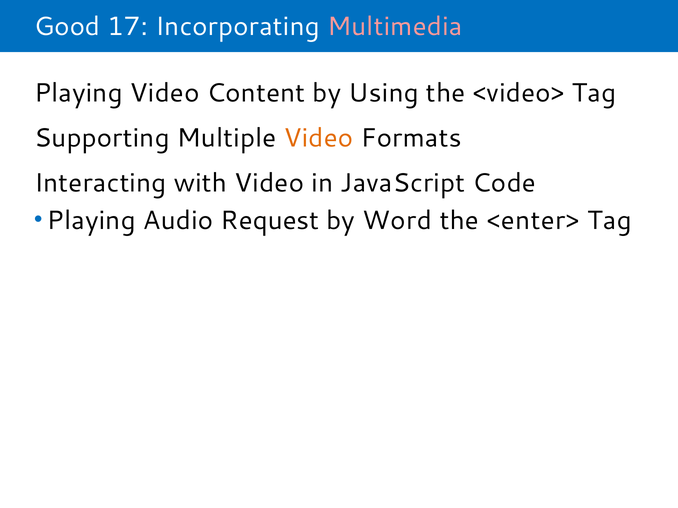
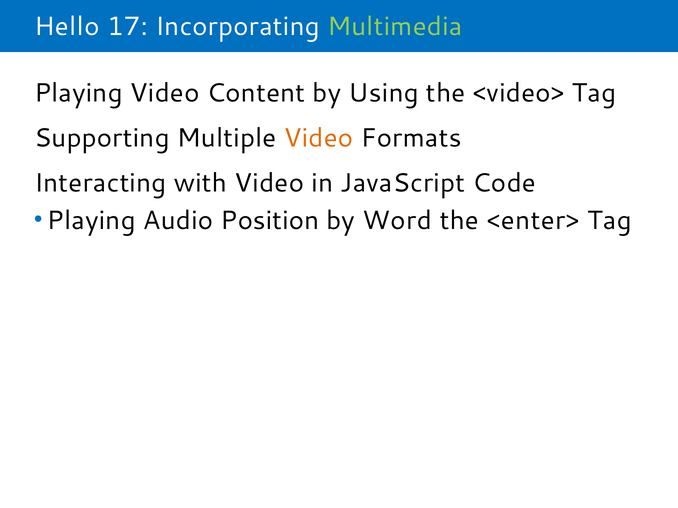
Good: Good -> Hello
Multimedia colour: pink -> light green
Request: Request -> Position
